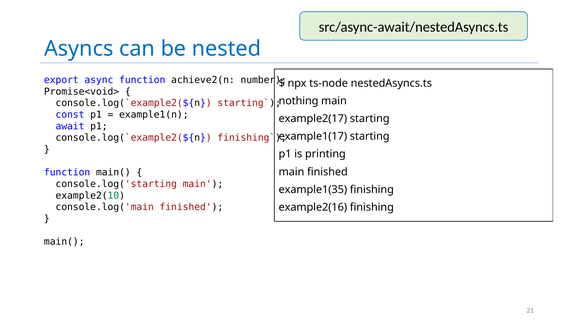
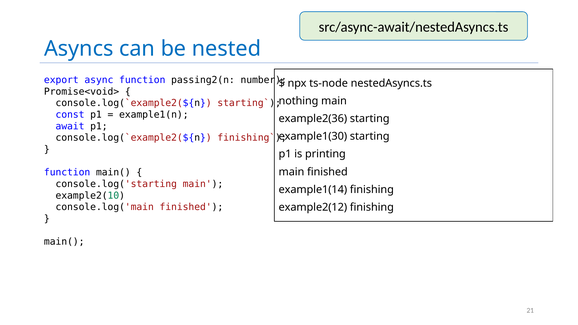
achieve2(n: achieve2(n -> passing2(n
example2(17: example2(17 -> example2(36
example1(17: example1(17 -> example1(30
example1(35: example1(35 -> example1(14
example2(16: example2(16 -> example2(12
